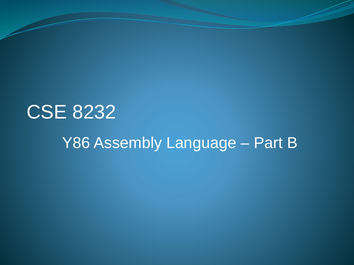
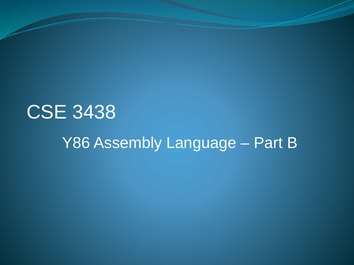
8232: 8232 -> 3438
